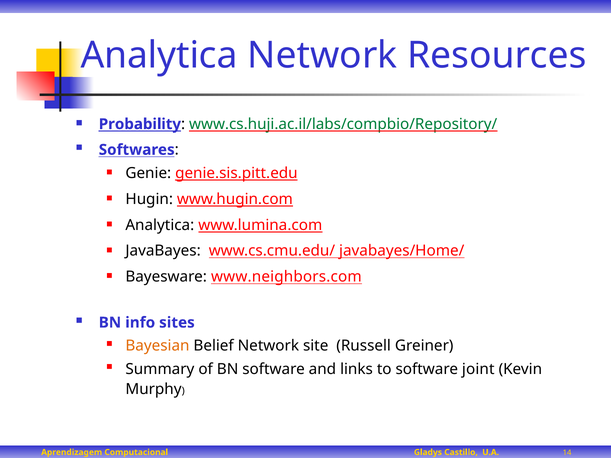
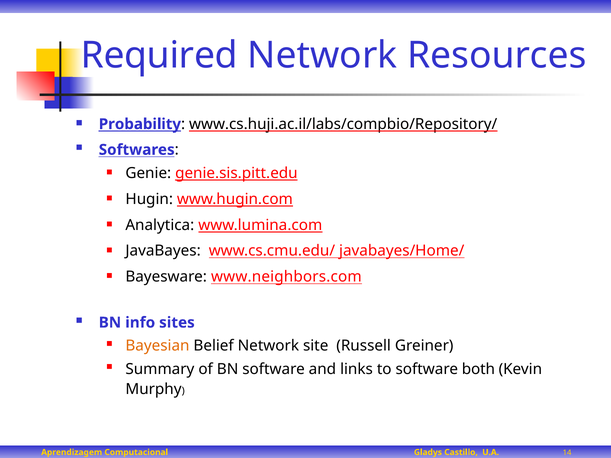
Analytica at (159, 56): Analytica -> Required
www.cs.huji.ac.il/labs/compbio/Repository/ colour: green -> black
joint: joint -> both
